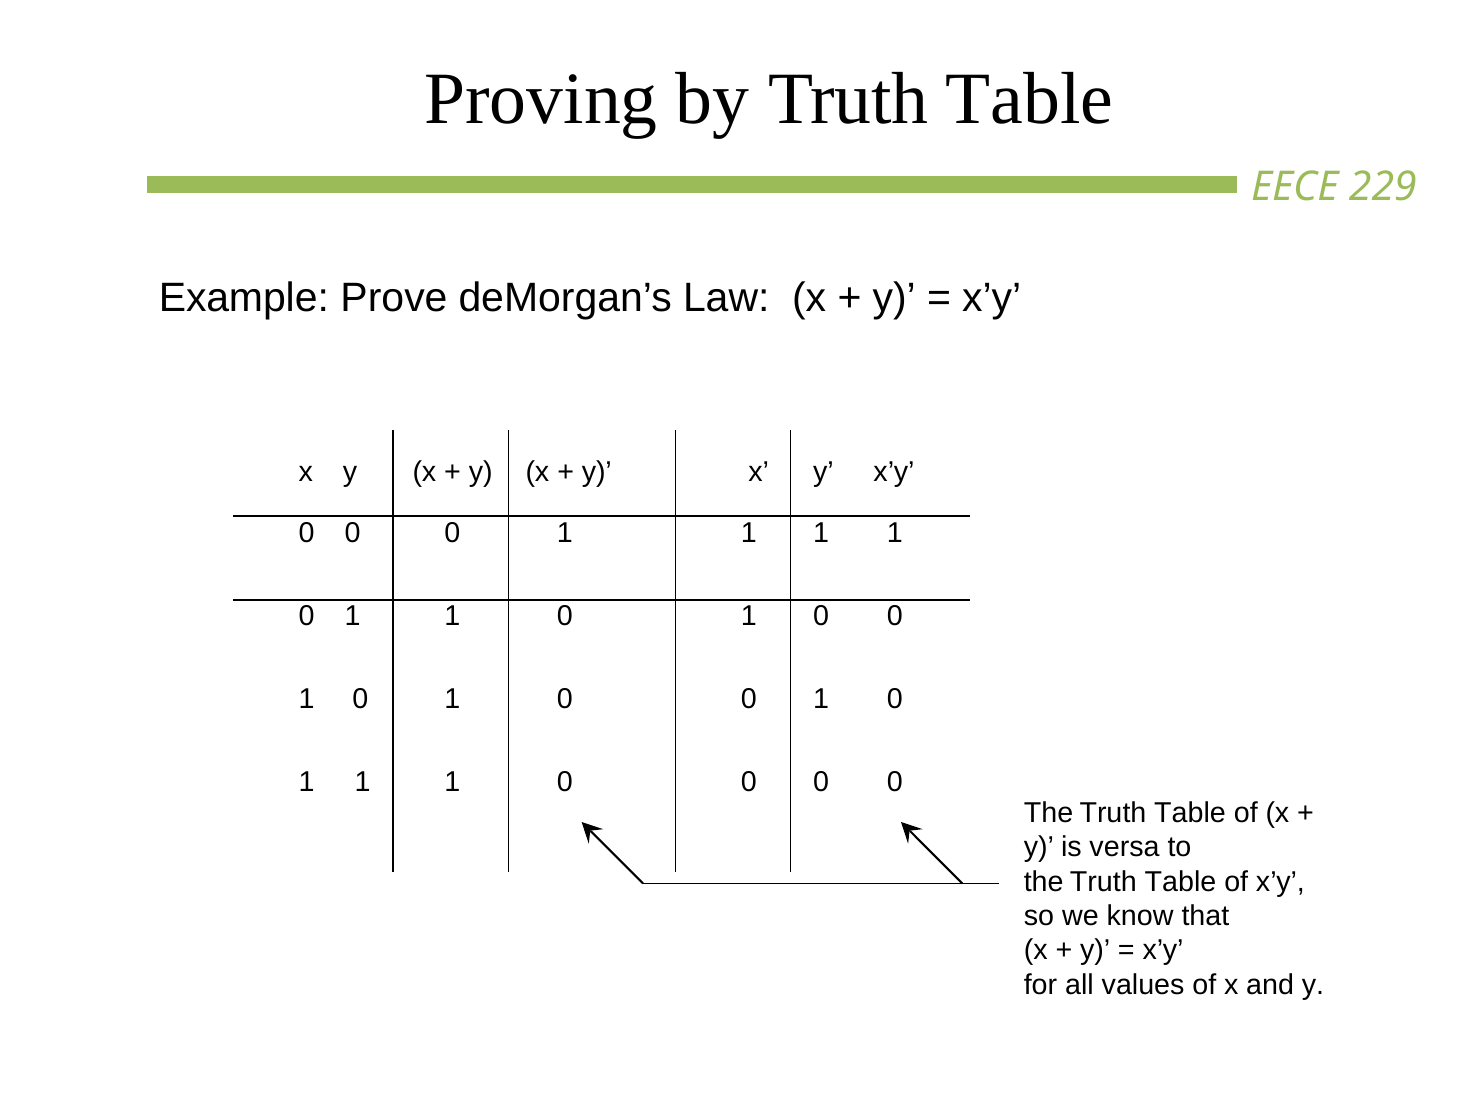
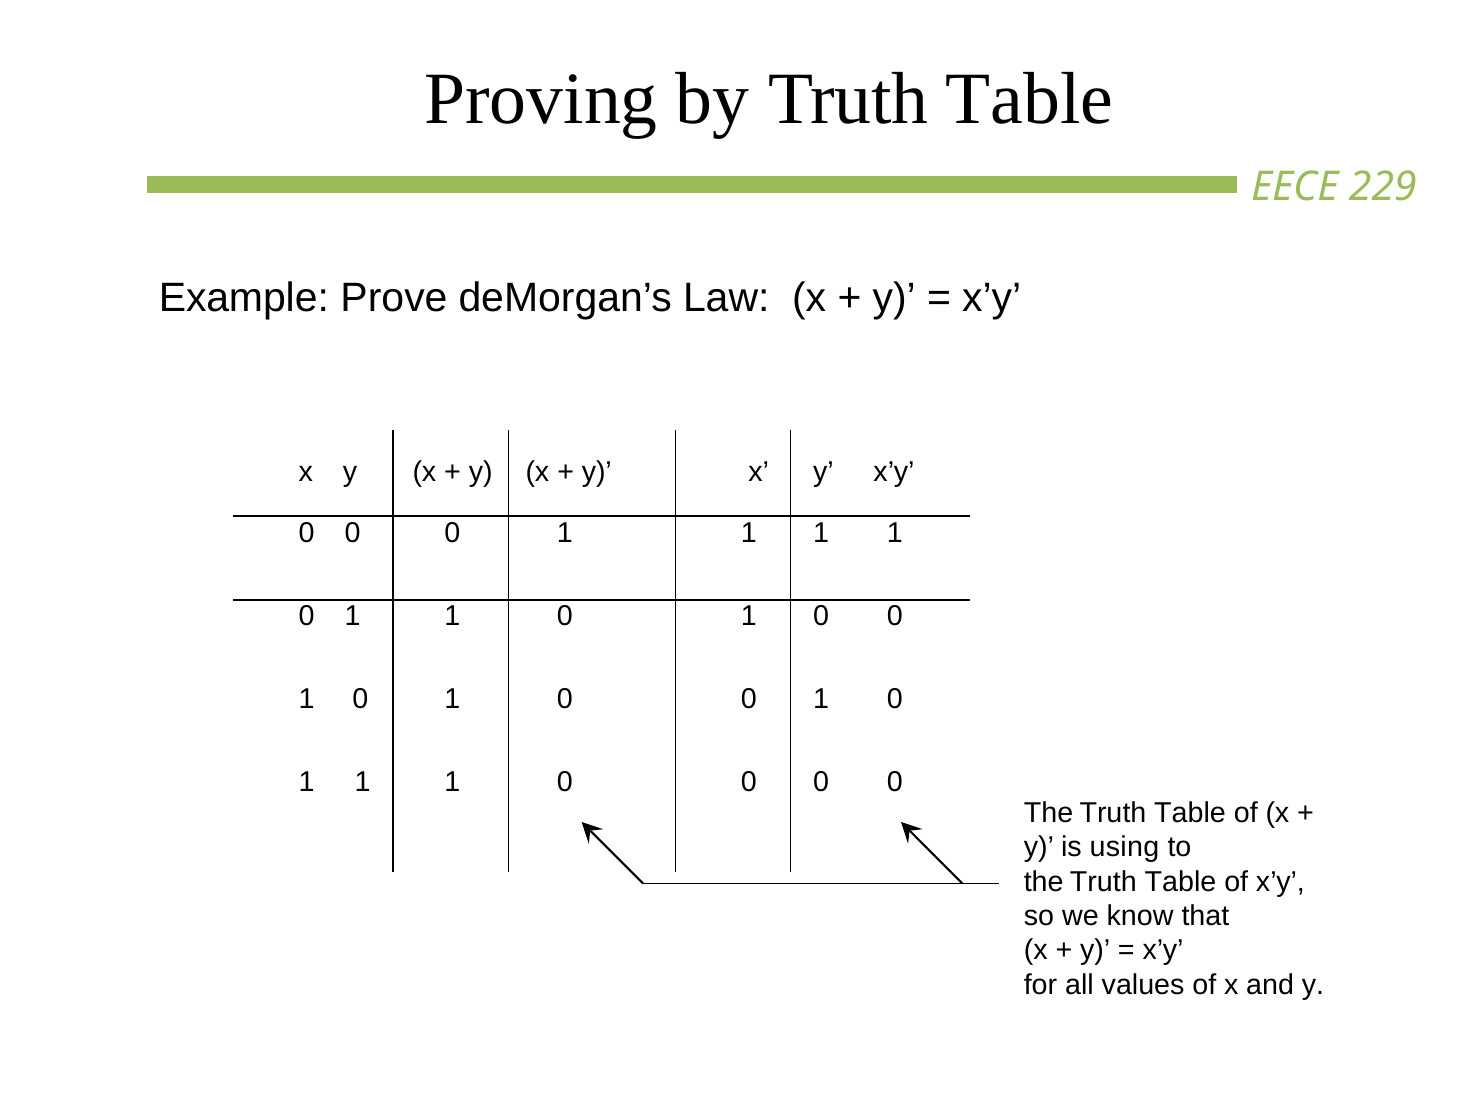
versa: versa -> using
